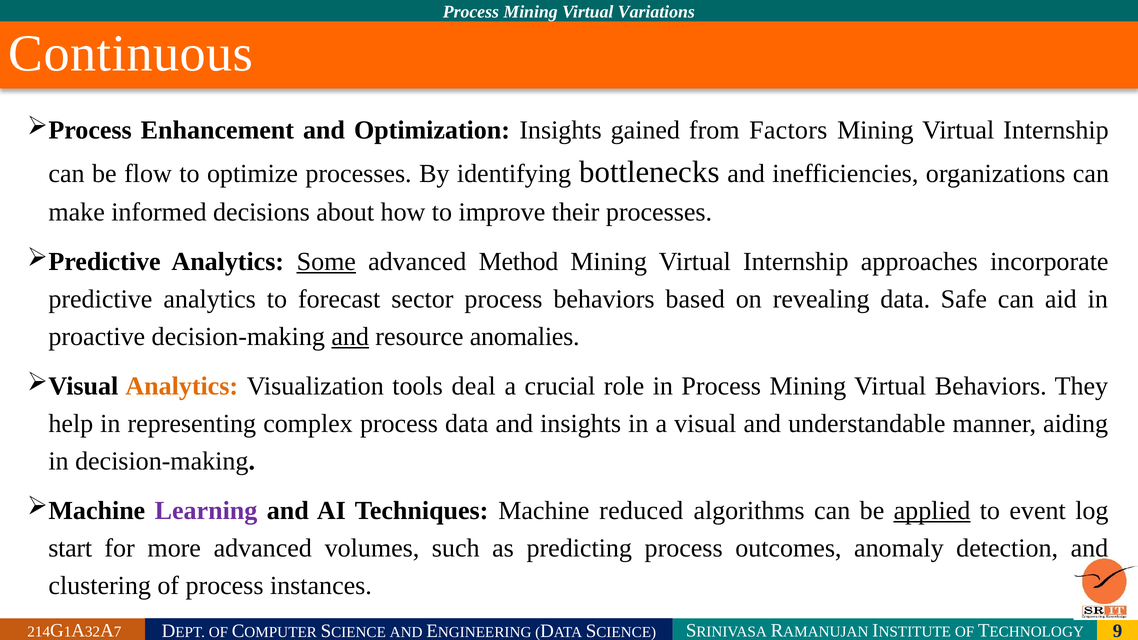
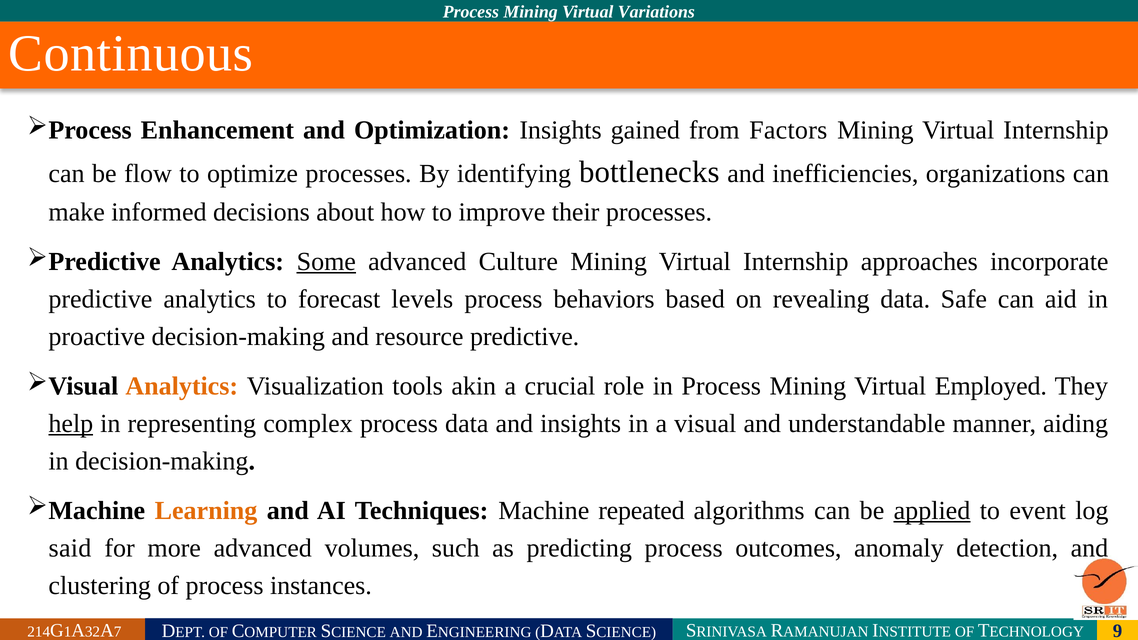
Method: Method -> Culture
sector: sector -> levels
and at (350, 337) underline: present -> none
resource anomalies: anomalies -> predictive
deal: deal -> akin
Virtual Behaviors: Behaviors -> Employed
help underline: none -> present
Learning colour: purple -> orange
reduced: reduced -> repeated
start: start -> said
